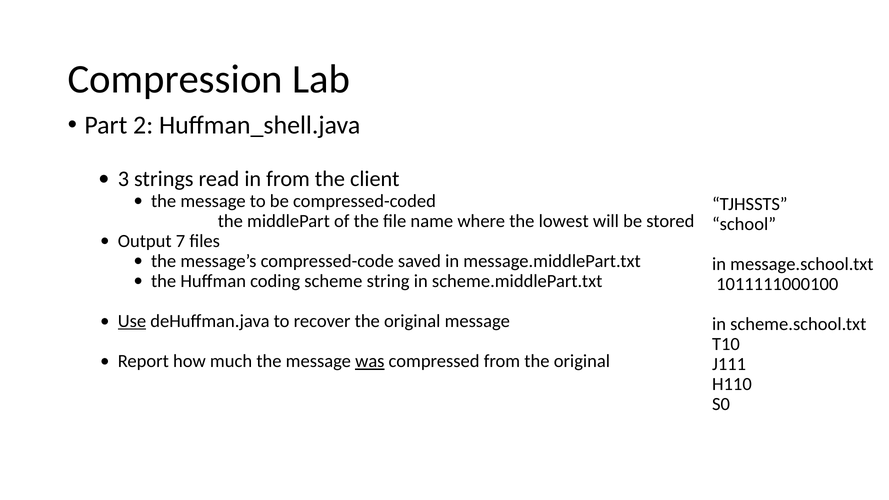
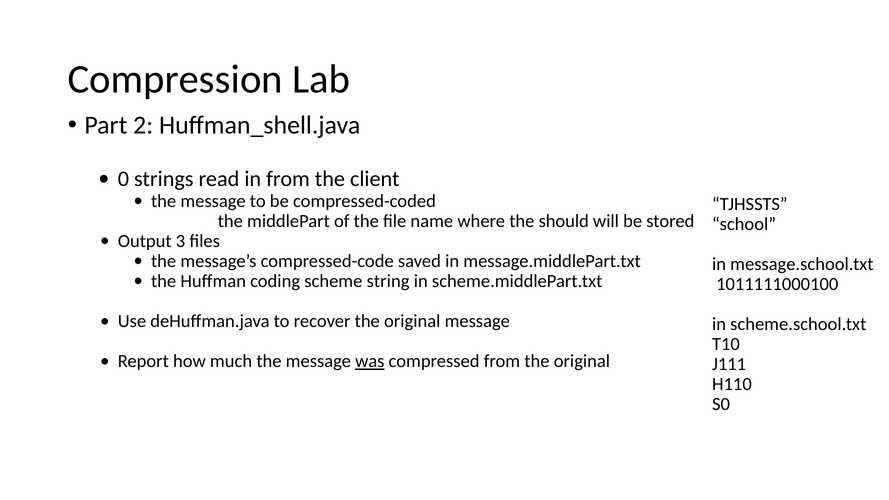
3: 3 -> 0
lowest: lowest -> should
7: 7 -> 3
Use underline: present -> none
